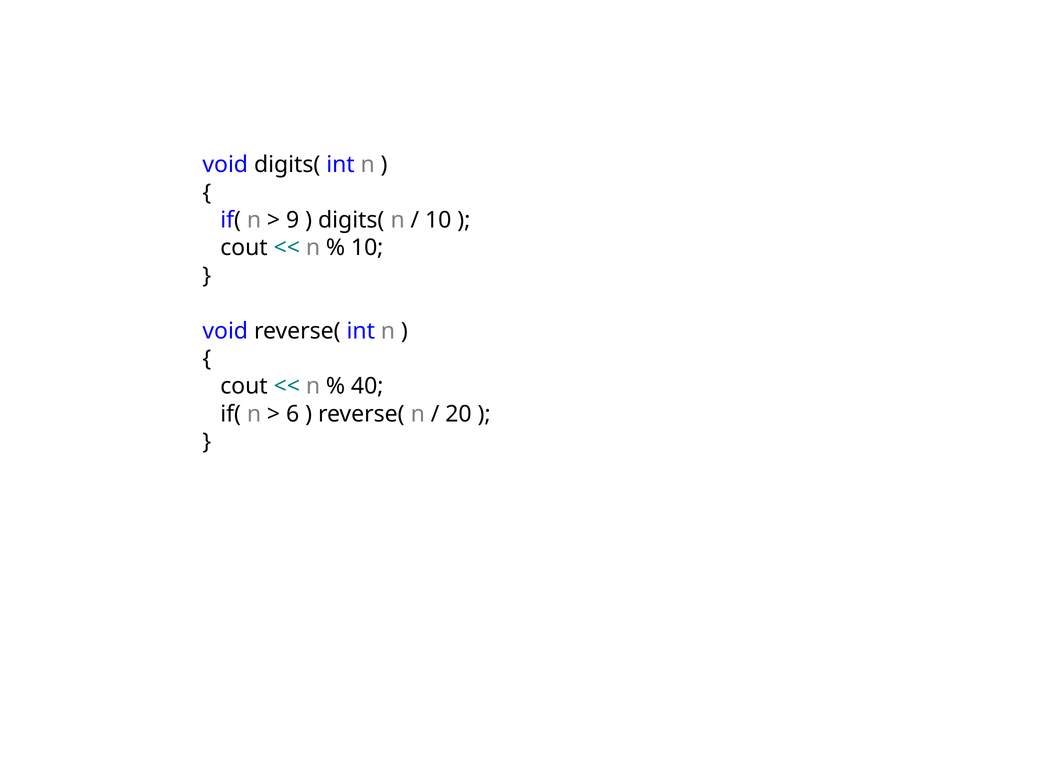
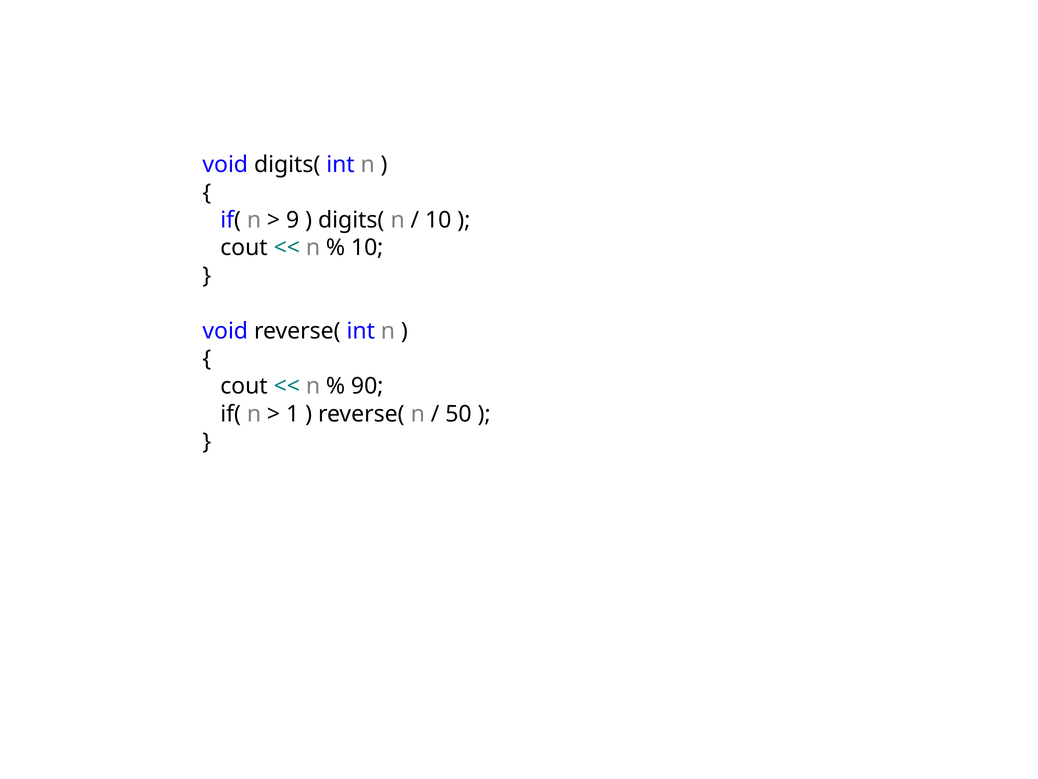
40: 40 -> 90
6: 6 -> 1
20: 20 -> 50
